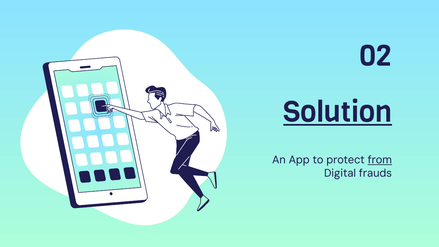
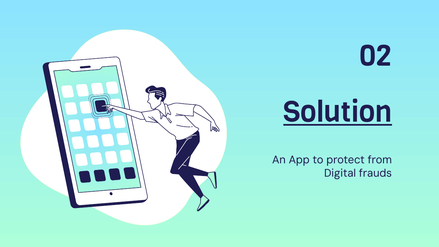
from underline: present -> none
